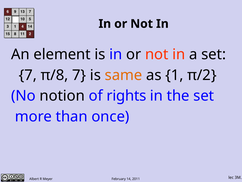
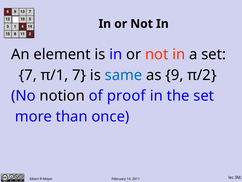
π/8: π/8 -> π/1
same colour: orange -> blue
1: 1 -> 9
rights: rights -> proof
